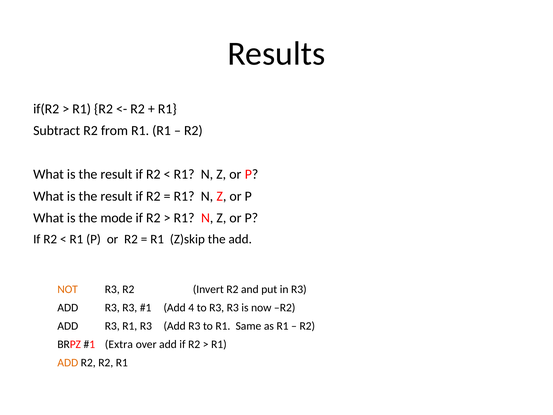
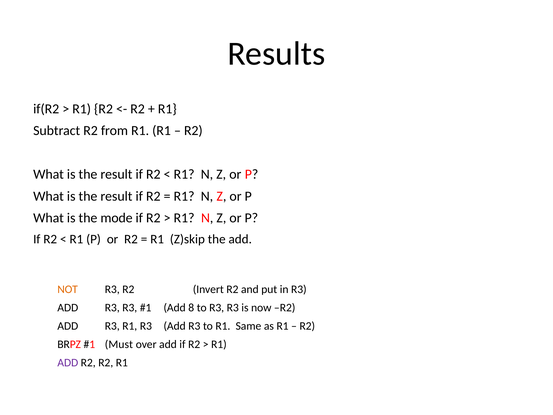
4: 4 -> 8
Extra: Extra -> Must
ADD at (68, 362) colour: orange -> purple
